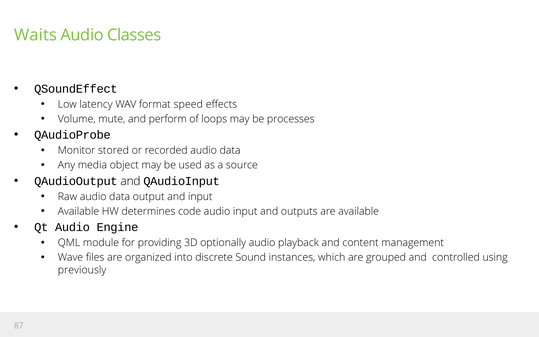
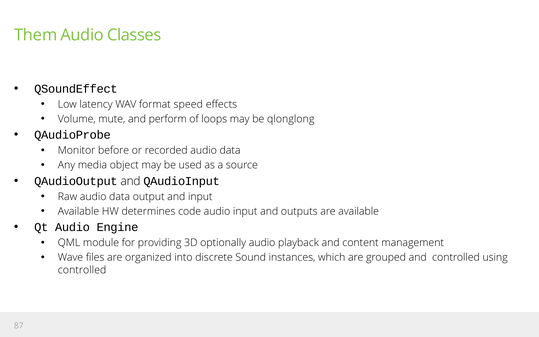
Waits: Waits -> Them
processes: processes -> qlonglong
stored: stored -> before
previously at (82, 270): previously -> controlled
